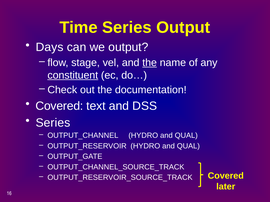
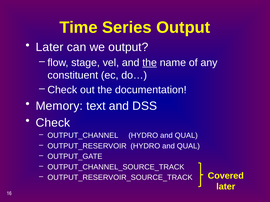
Days at (50, 47): Days -> Later
constituent underline: present -> none
Covered at (59, 106): Covered -> Memory
Series at (53, 123): Series -> Check
